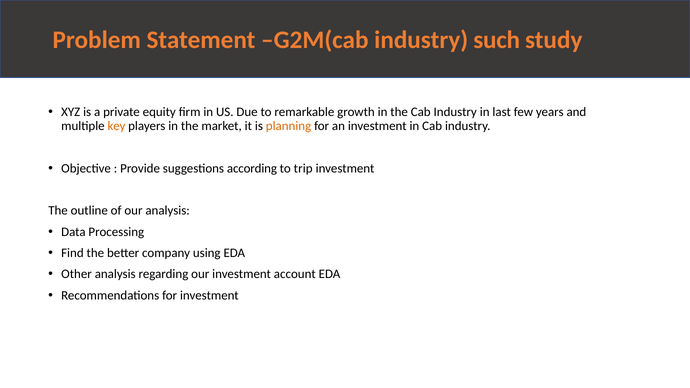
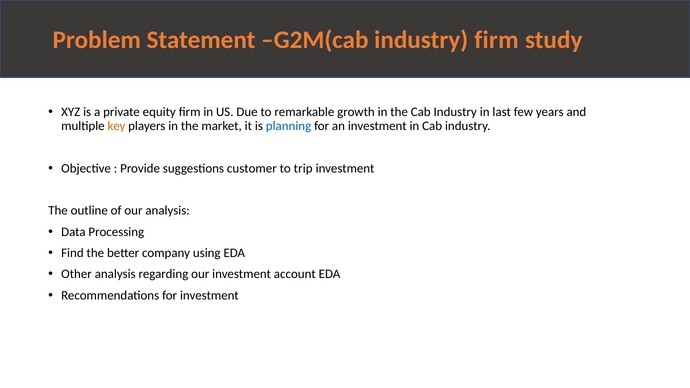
industry such: such -> firm
planning colour: orange -> blue
according: according -> customer
